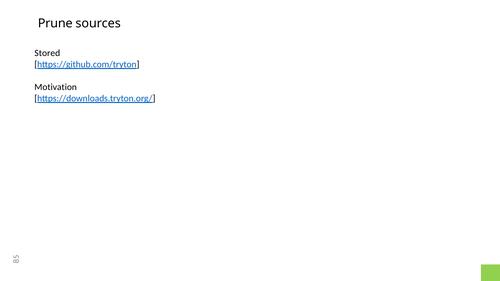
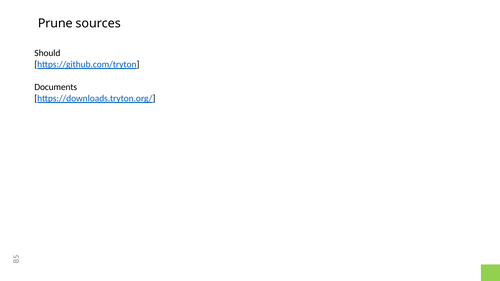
Stored: Stored -> Should
Motivation: Motivation -> Documents
